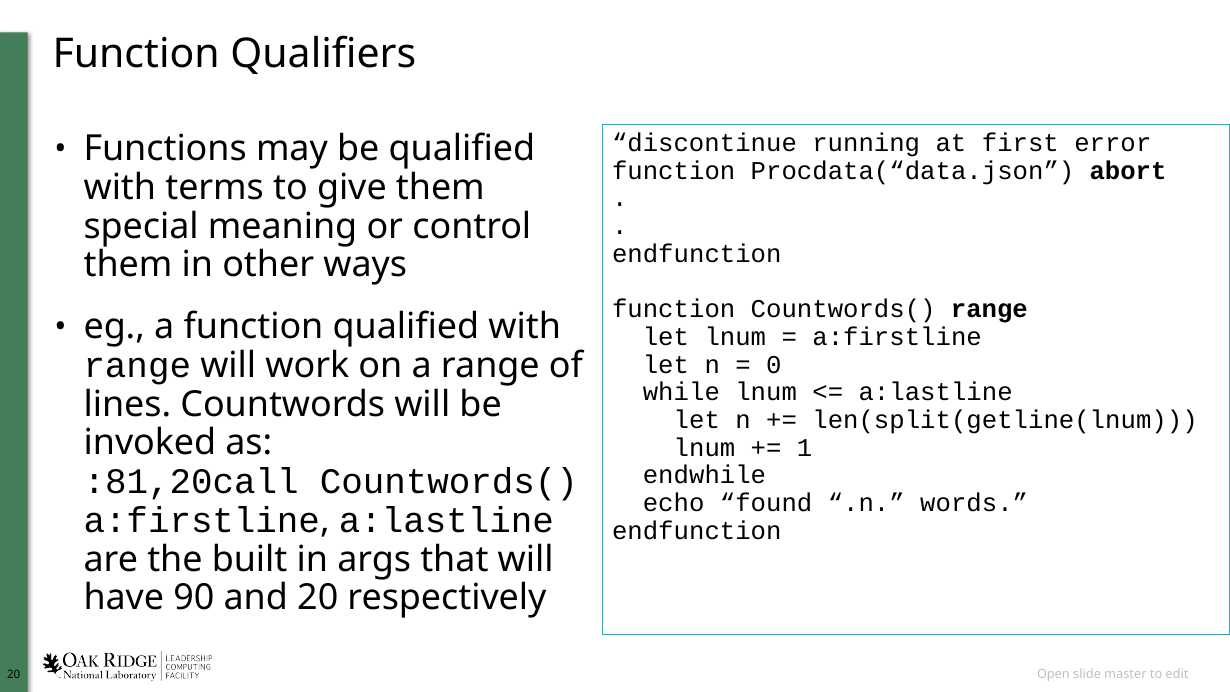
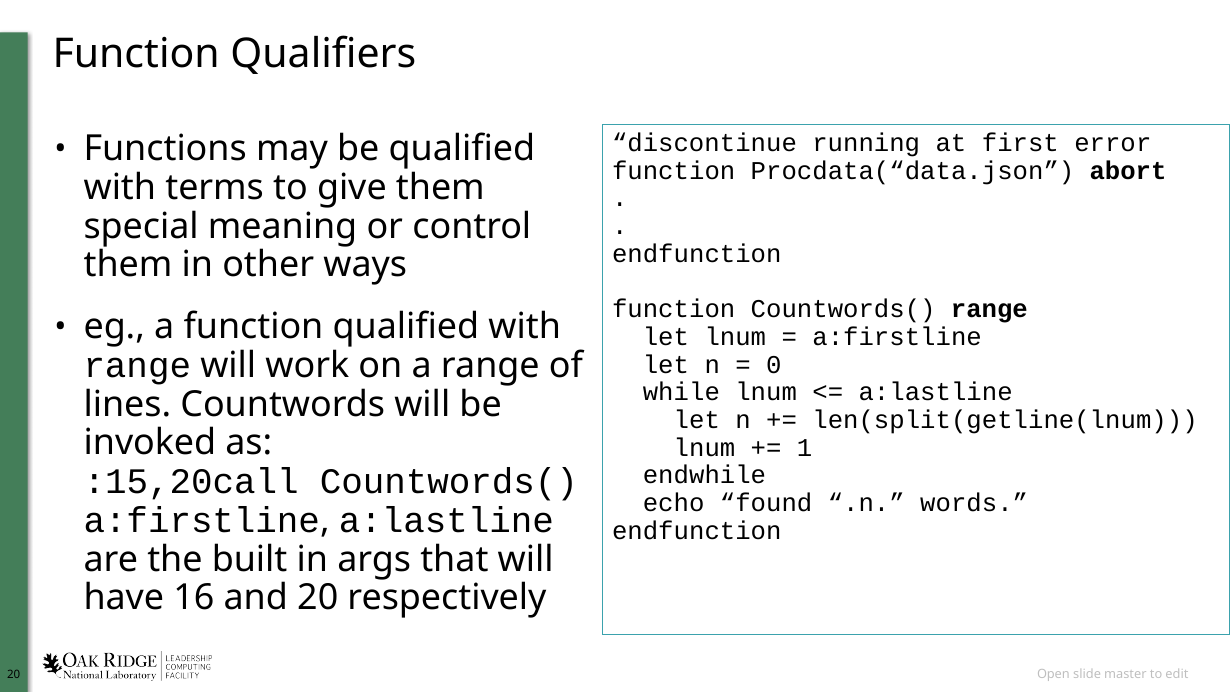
:81,20call: :81,20call -> :15,20call
90: 90 -> 16
